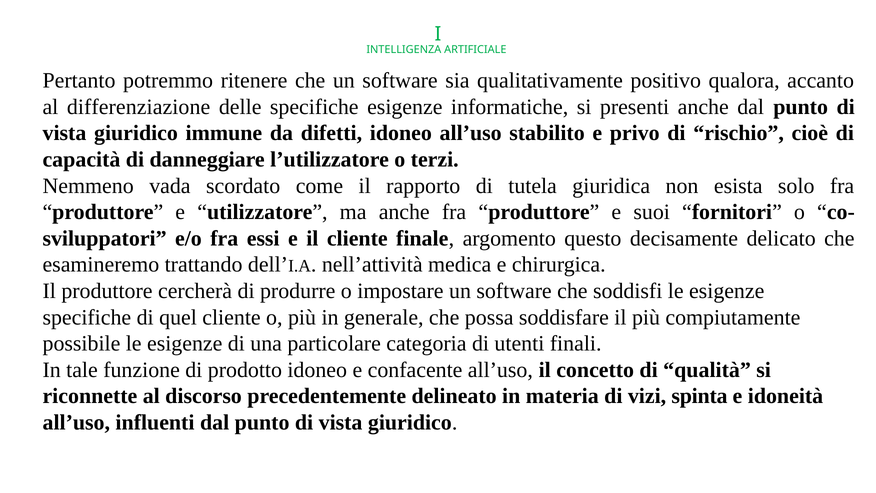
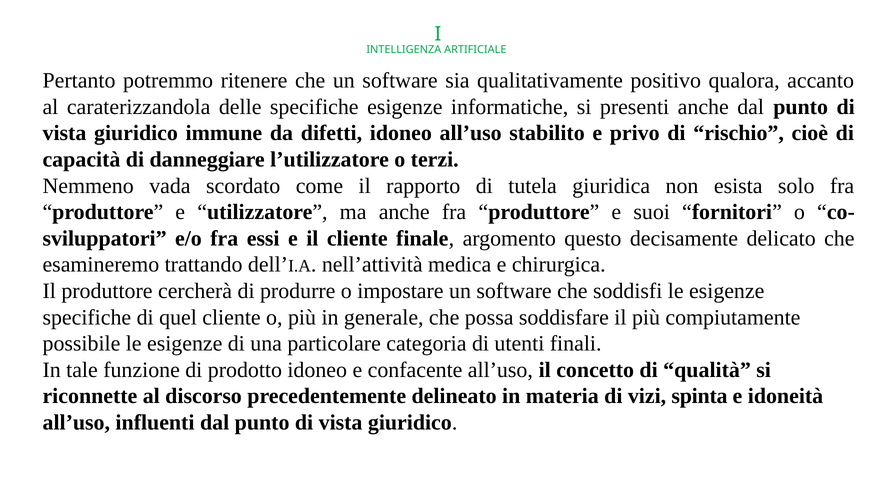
differenziazione: differenziazione -> caraterizzandola
